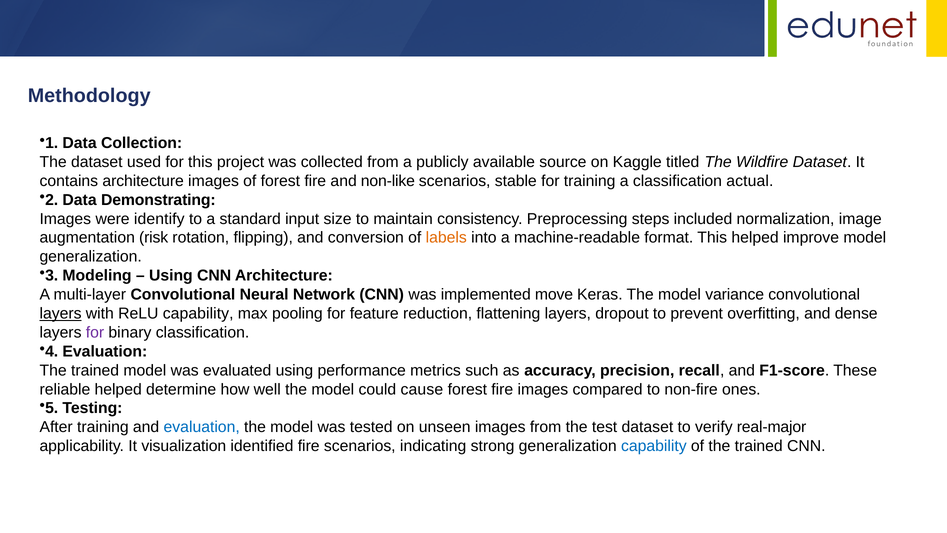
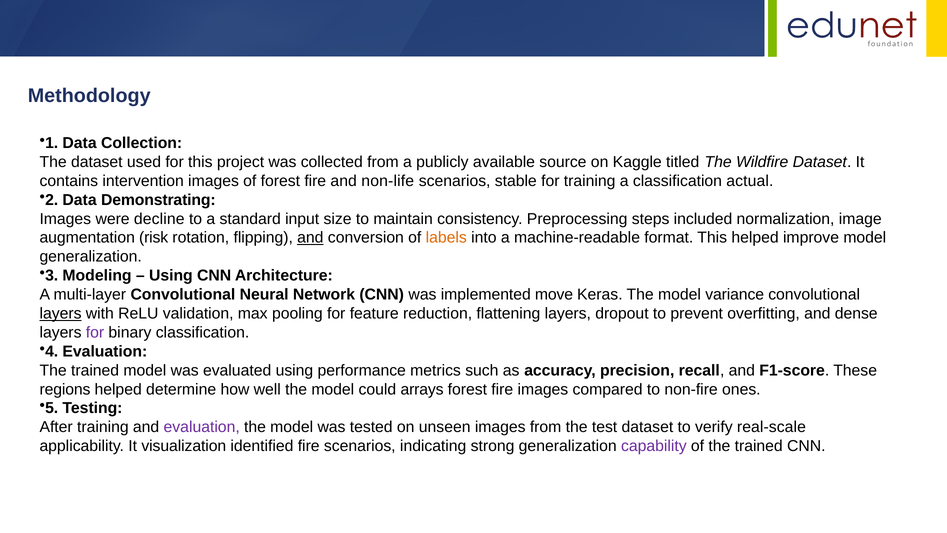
contains architecture: architecture -> intervention
non-like: non-like -> non-life
identify: identify -> decline
and at (310, 238) underline: none -> present
ReLU capability: capability -> validation
reliable: reliable -> regions
cause: cause -> arrays
evaluation at (202, 427) colour: blue -> purple
real-major: real-major -> real-scale
capability at (654, 446) colour: blue -> purple
